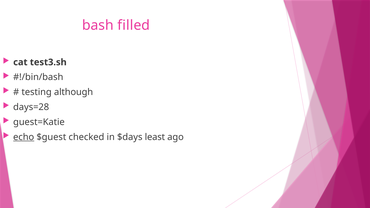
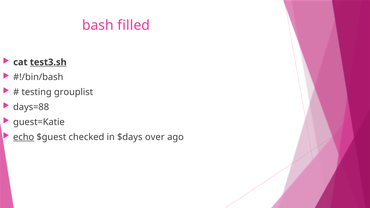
test3.sh underline: none -> present
although: although -> grouplist
days=28: days=28 -> days=88
least: least -> over
